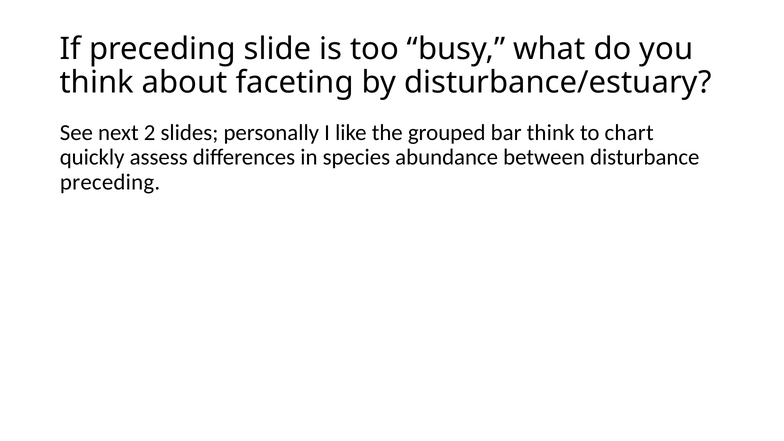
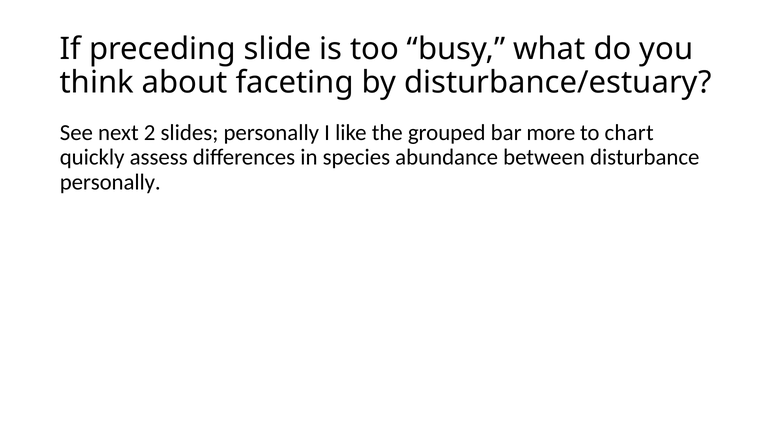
bar think: think -> more
preceding at (110, 182): preceding -> personally
